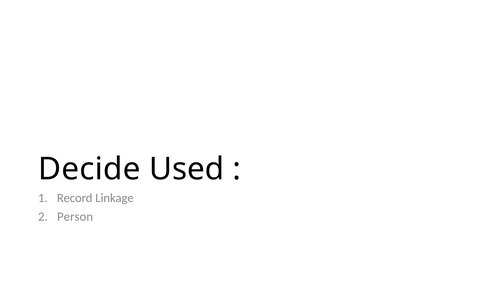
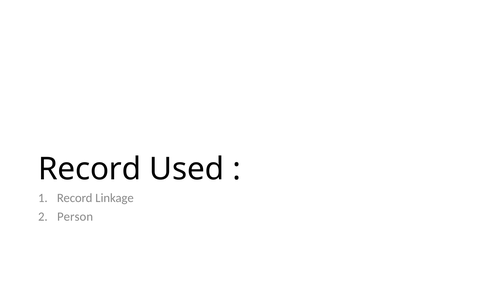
Decide at (89, 169): Decide -> Record
